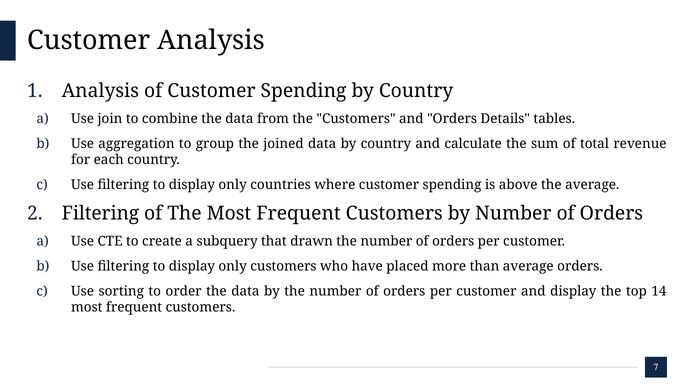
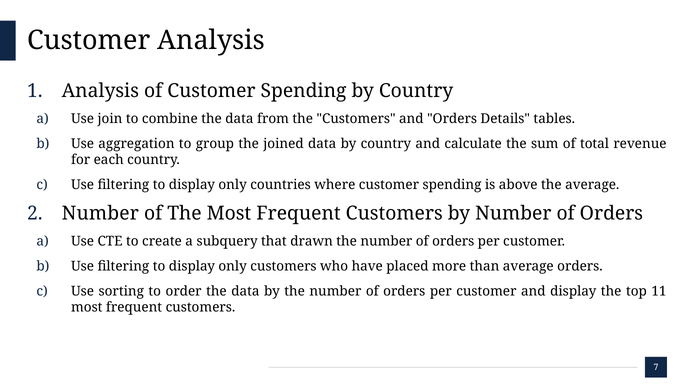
Filtering at (100, 213): Filtering -> Number
14: 14 -> 11
